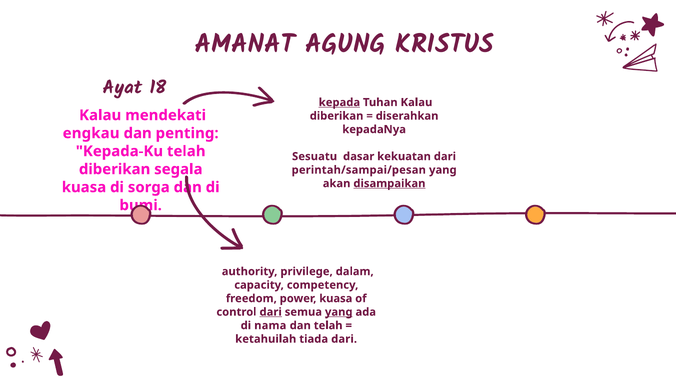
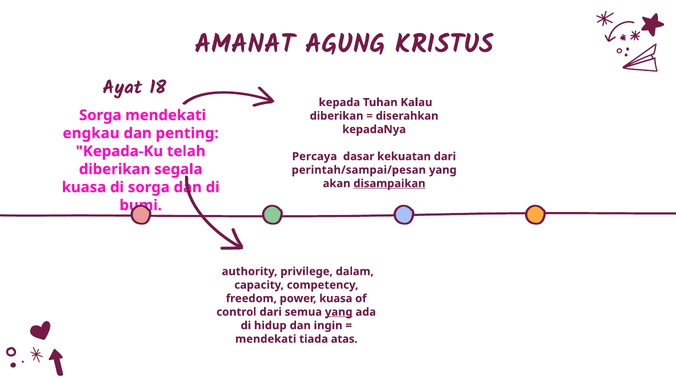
kepada underline: present -> none
Kalau at (100, 115): Kalau -> Sorga
Sesuatu: Sesuatu -> Percaya
dari at (271, 312) underline: present -> none
nama: nama -> hidup
dan telah: telah -> ingin
ketahuilah at (266, 339): ketahuilah -> mendekati
tiada dari: dari -> atas
